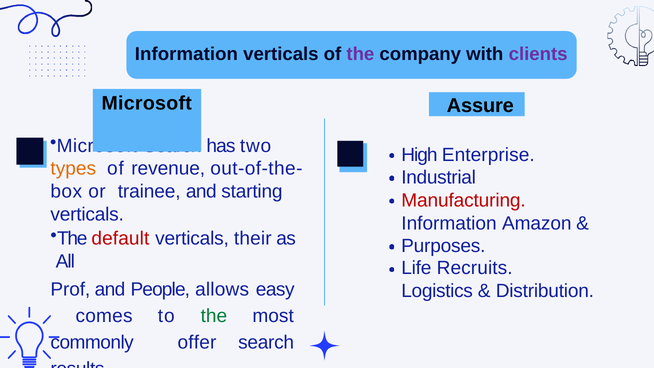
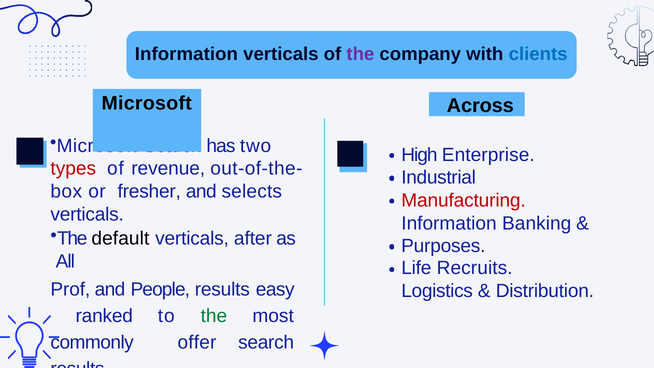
clients colour: purple -> blue
Assure: Assure -> Across
types colour: orange -> red
trainee: trainee -> fresher
starting: starting -> selects
Amazon: Amazon -> Banking
default colour: red -> black
their: their -> after
People allows: allows -> results
comes: comes -> ranked
